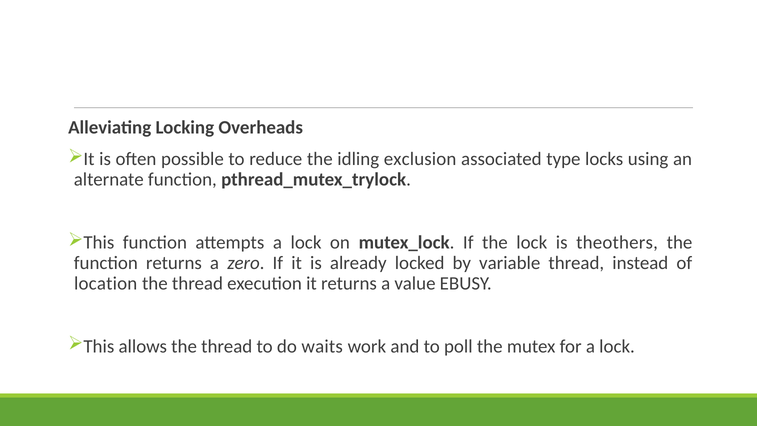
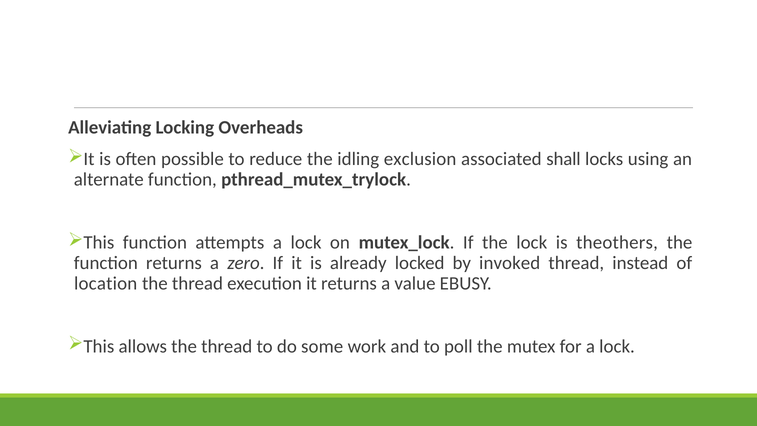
type: type -> shall
variable: variable -> invoked
waits: waits -> some
